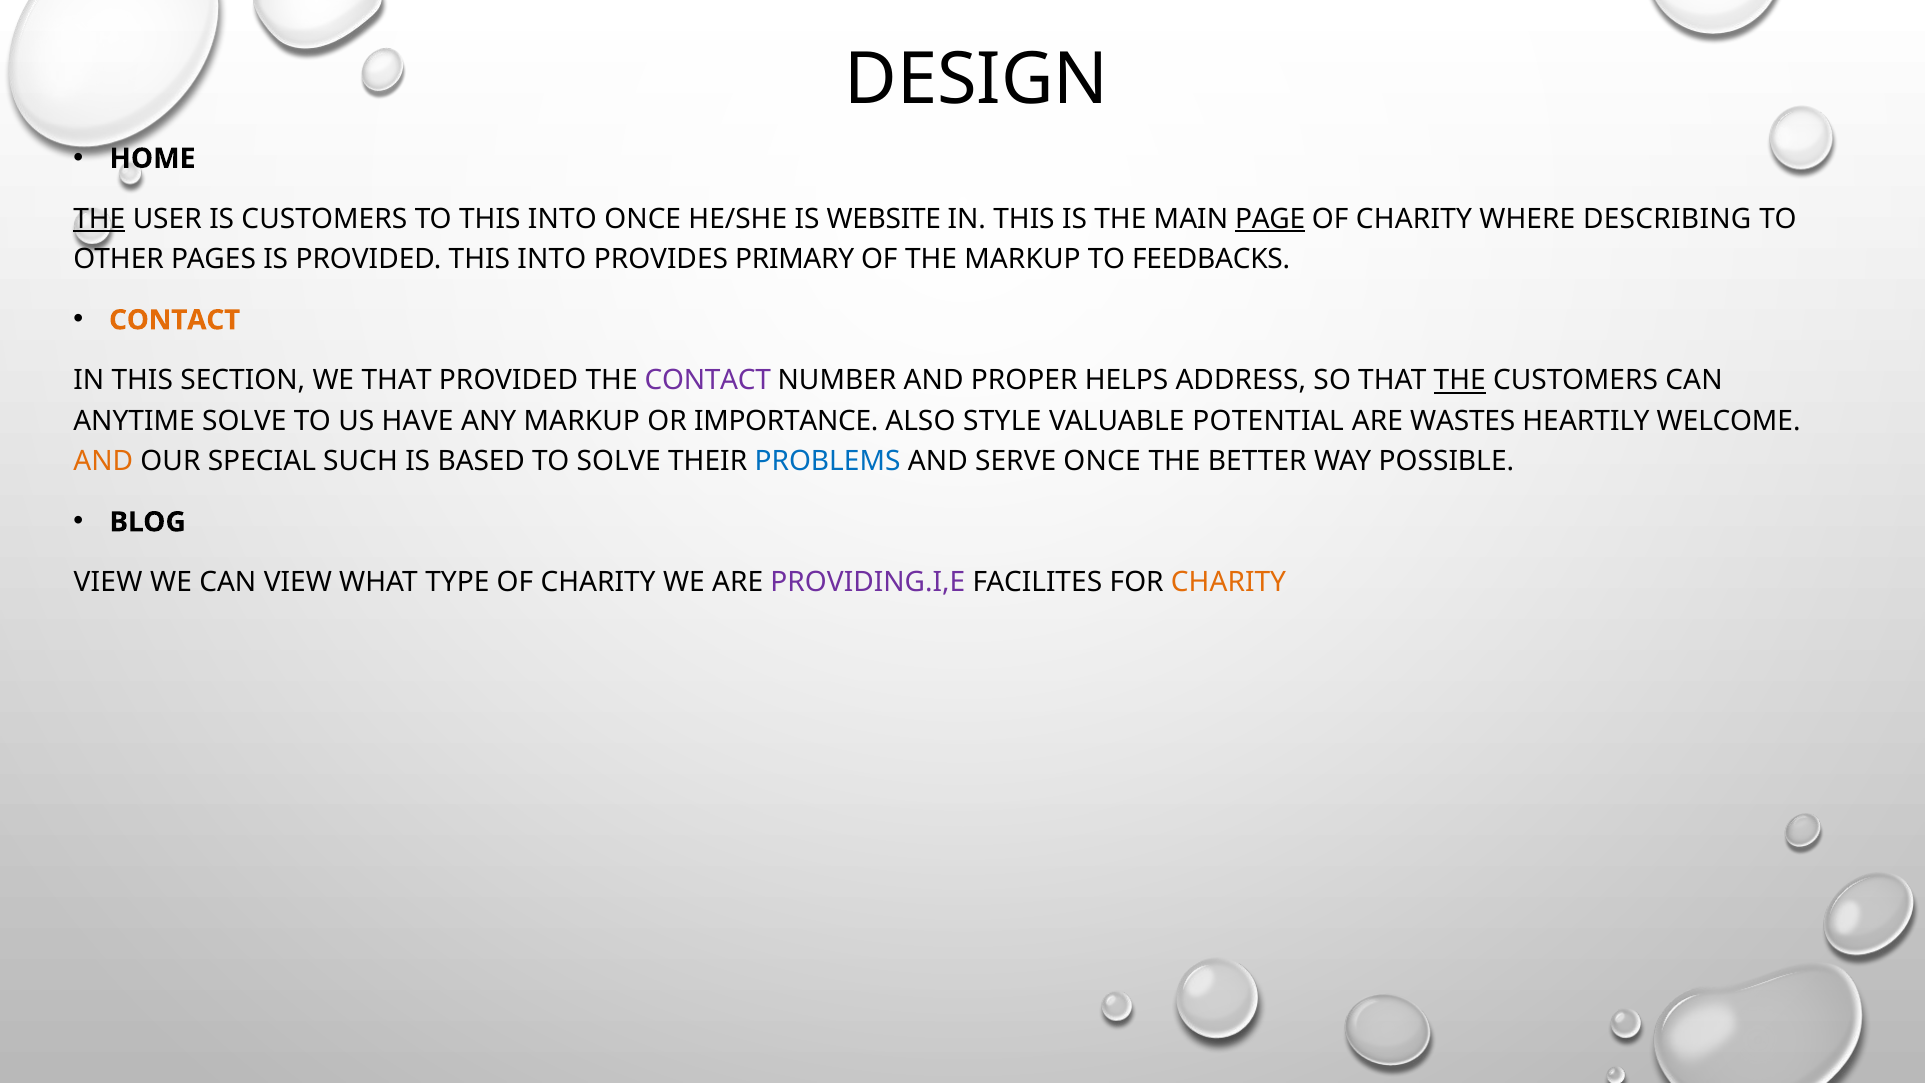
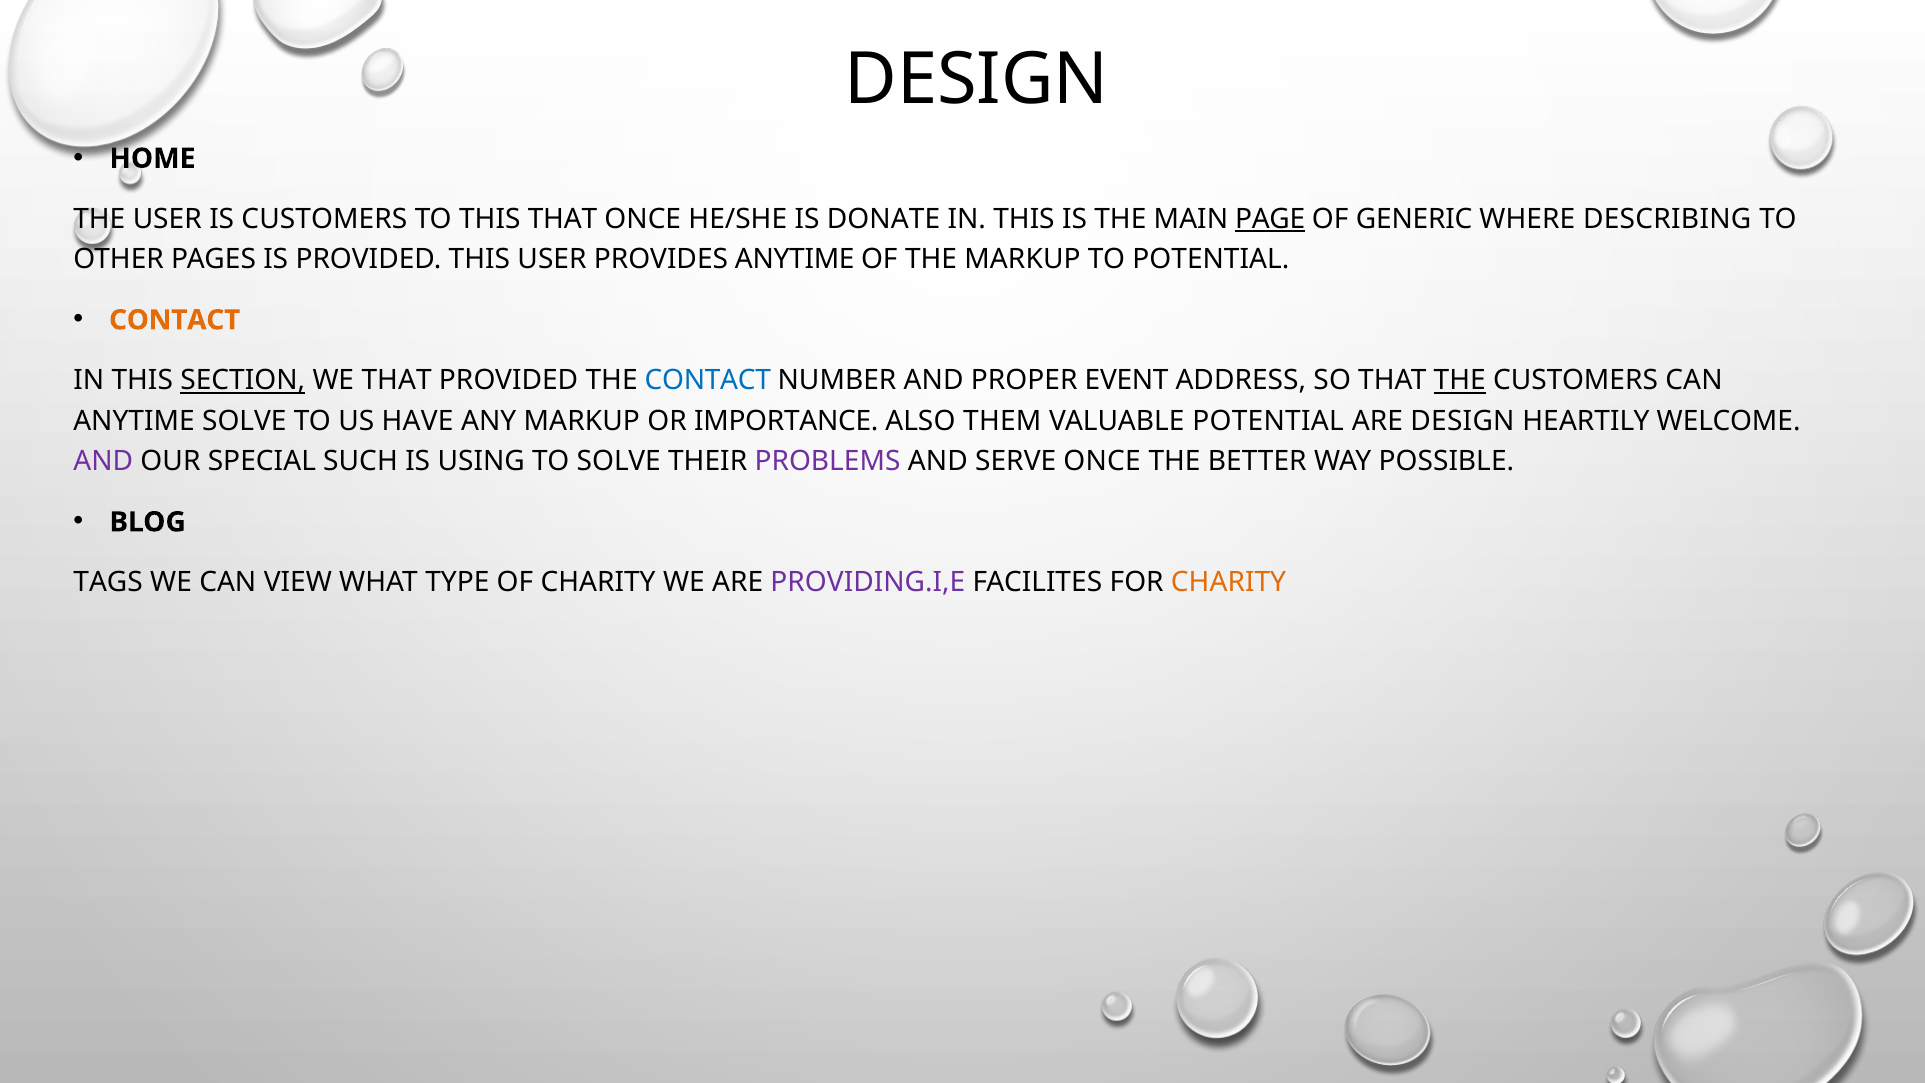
THE at (99, 219) underline: present -> none
TO THIS INTO: INTO -> THAT
WEBSITE: WEBSITE -> DONATE
CHARITY at (1414, 219): CHARITY -> GENERIC
PROVIDED THIS INTO: INTO -> USER
PROVIDES PRIMARY: PRIMARY -> ANYTIME
TO FEEDBACKS: FEEDBACKS -> POTENTIAL
SECTION underline: none -> present
CONTACT at (708, 381) colour: purple -> blue
HELPS: HELPS -> EVENT
STYLE: STYLE -> THEM
ARE WASTES: WASTES -> DESIGN
AND at (103, 461) colour: orange -> purple
BASED: BASED -> USING
PROBLEMS colour: blue -> purple
VIEW at (108, 583): VIEW -> TAGS
